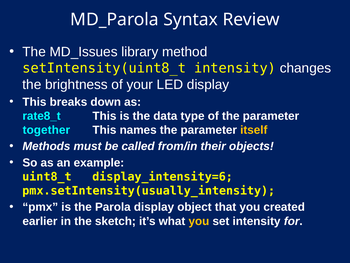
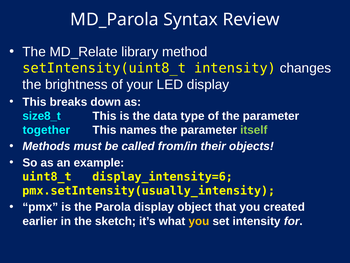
MD_Issues: MD_Issues -> MD_Relate
rate8_t: rate8_t -> size8_t
itself colour: yellow -> light green
